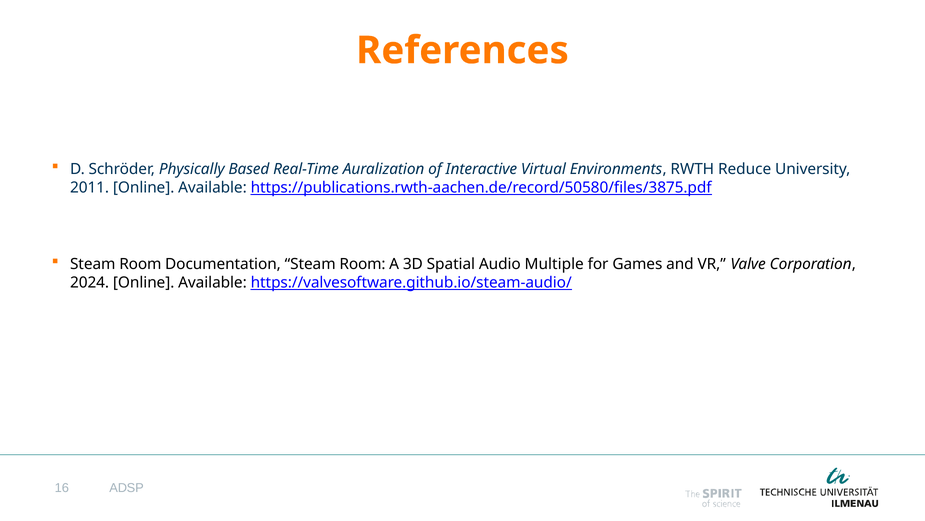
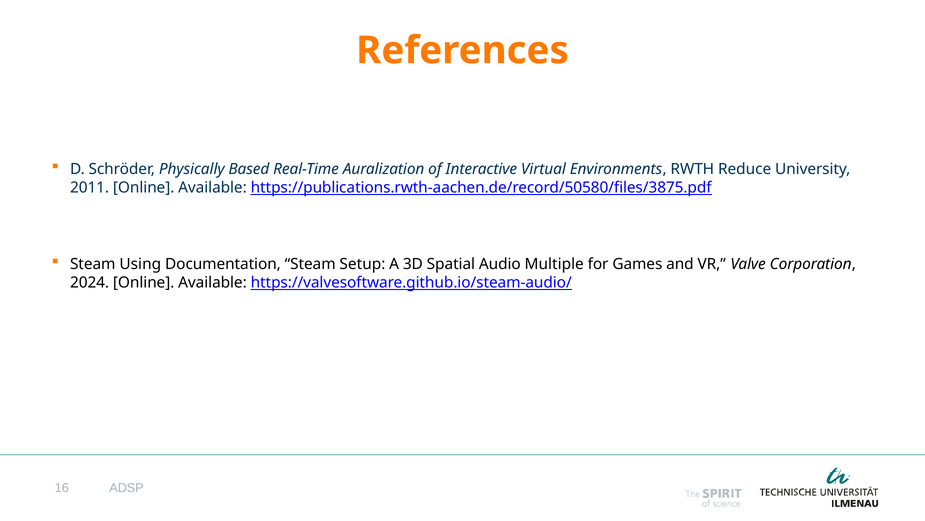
Room at (140, 264): Room -> Using
Documentation Steam Room: Room -> Setup
